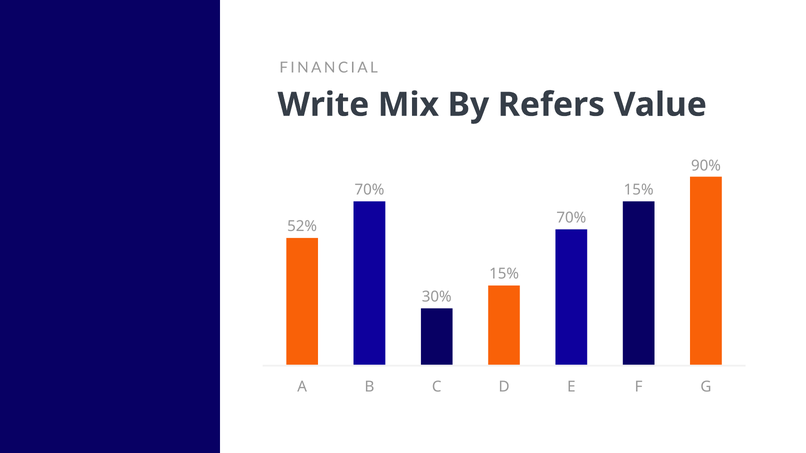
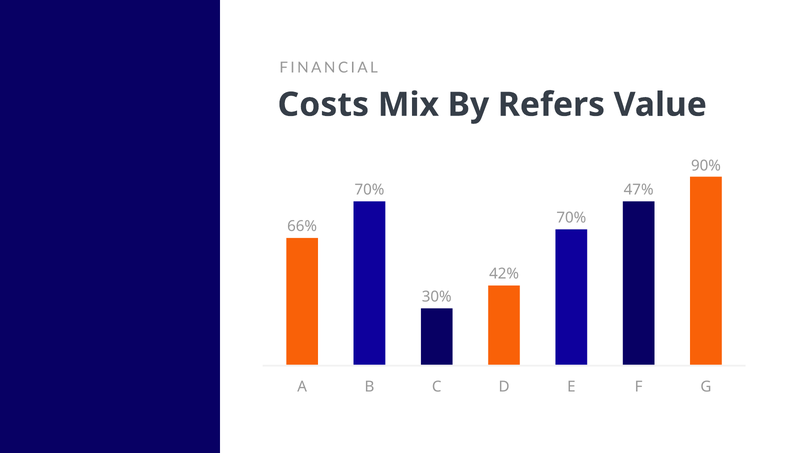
Write: Write -> Costs
15% at (639, 190): 15% -> 47%
52%: 52% -> 66%
15% at (504, 274): 15% -> 42%
